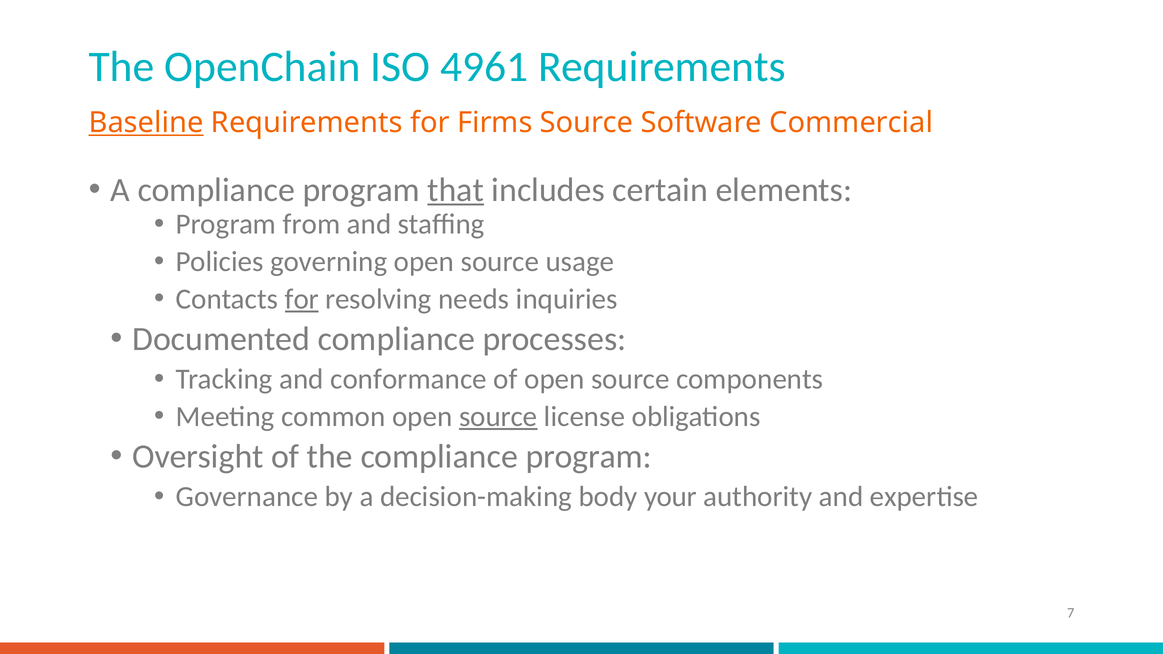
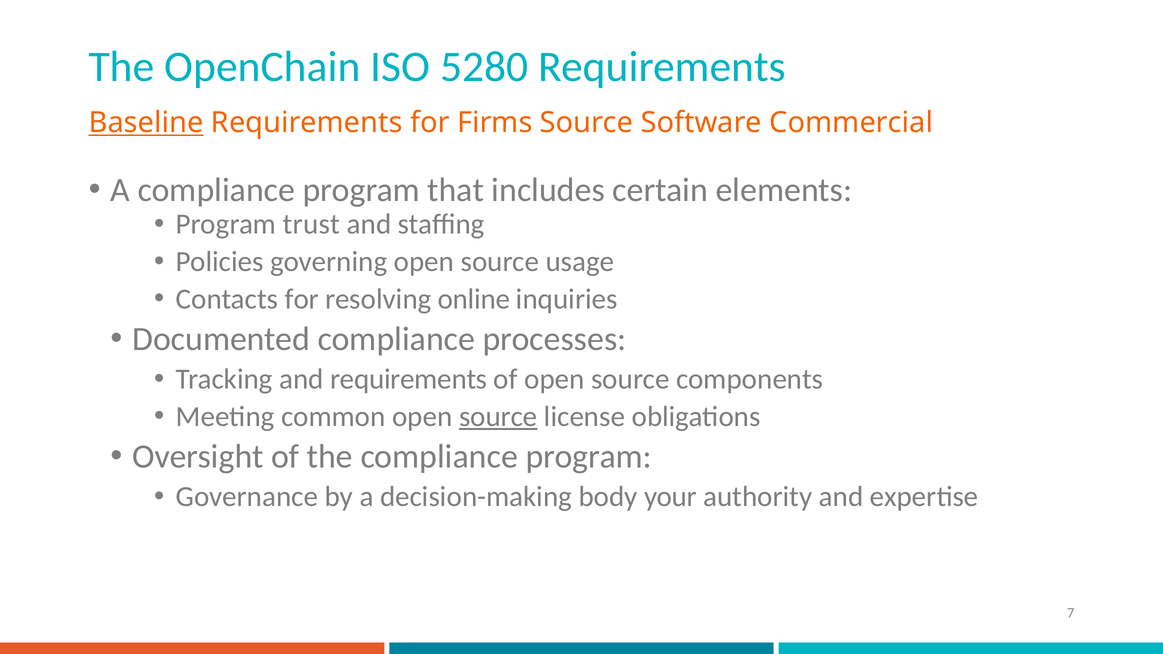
4961: 4961 -> 5280
that underline: present -> none
from: from -> trust
for at (302, 299) underline: present -> none
needs: needs -> online
and conformance: conformance -> requirements
